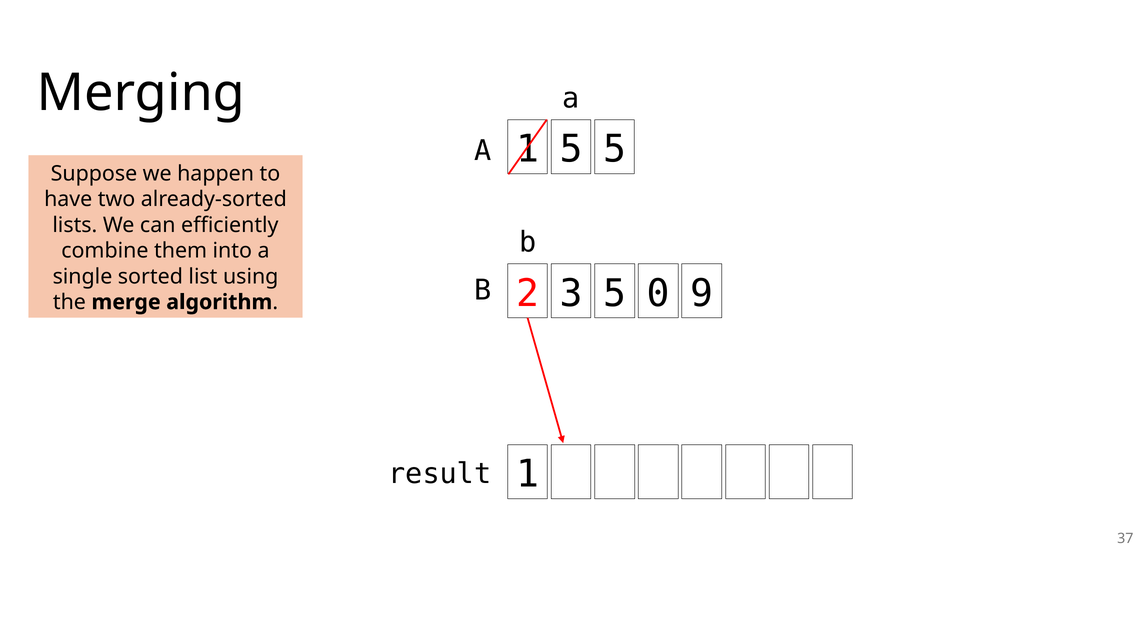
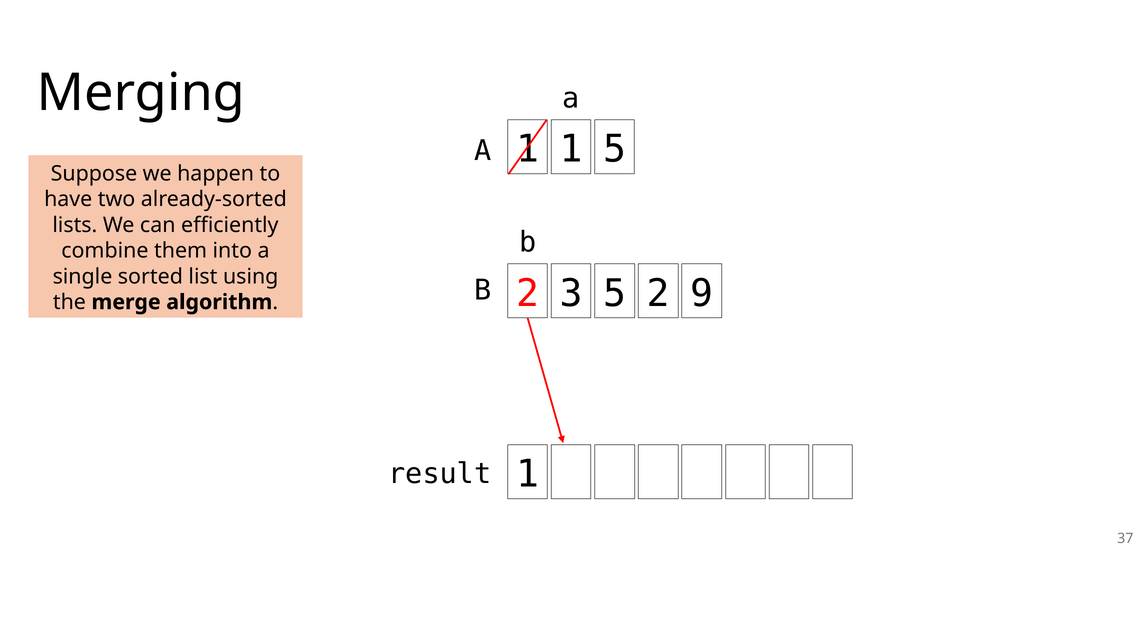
1 5: 5 -> 1
3 5 0: 0 -> 2
